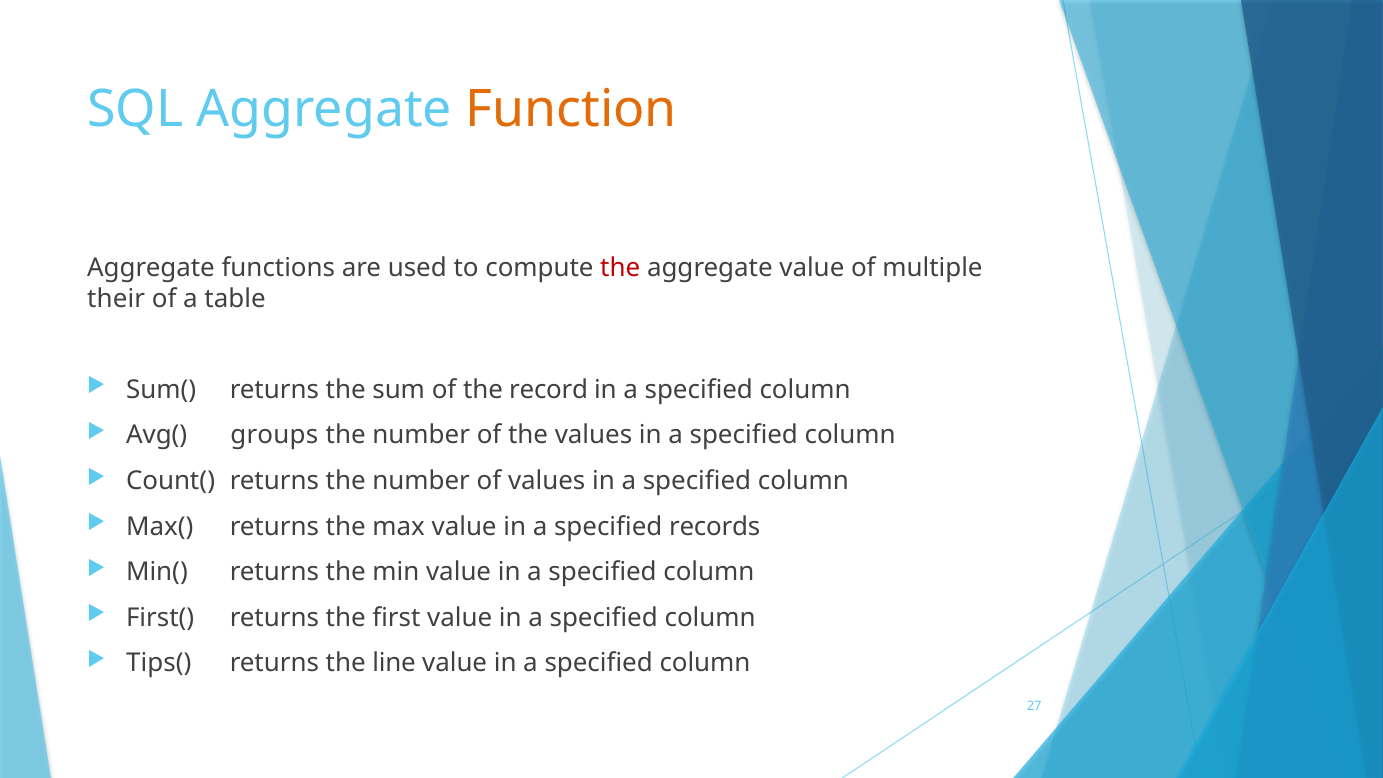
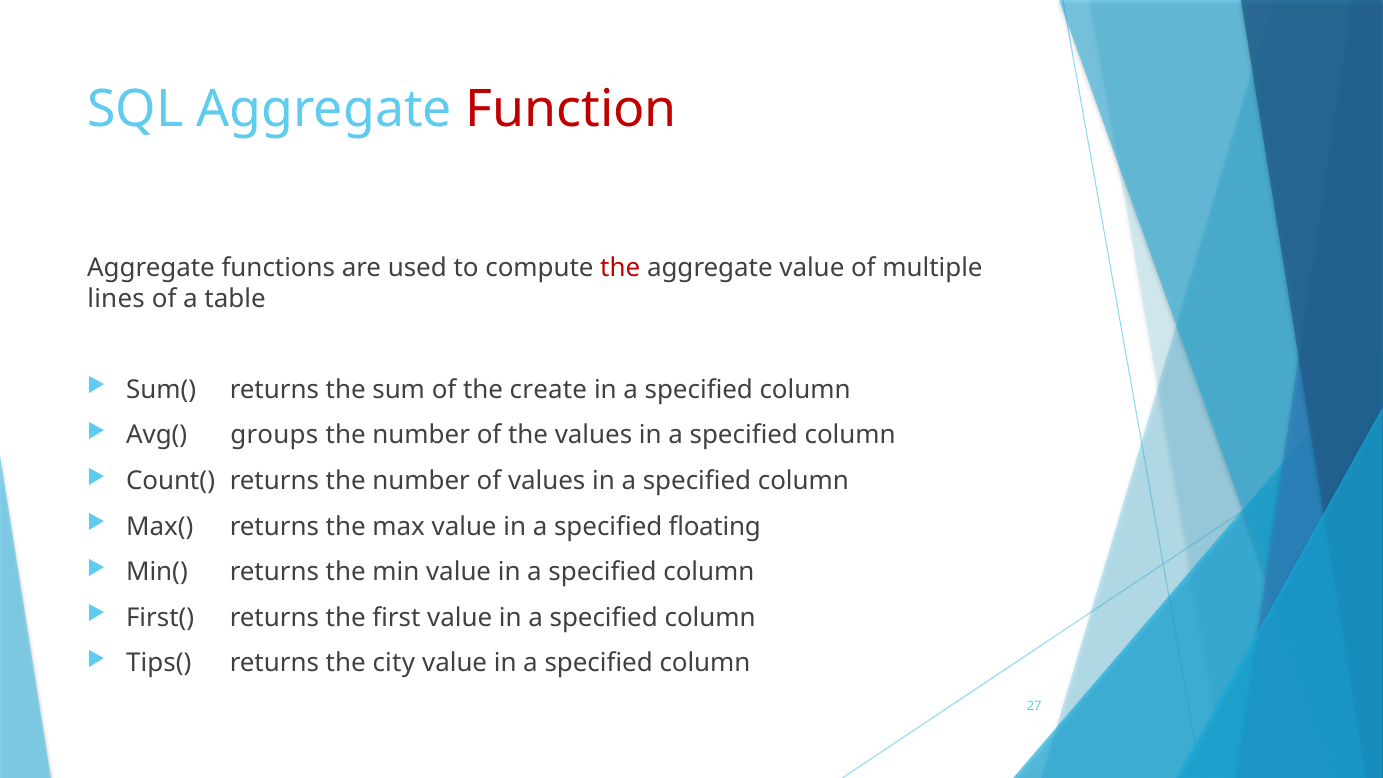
Function colour: orange -> red
their: their -> lines
record: record -> create
records: records -> floating
line: line -> city
